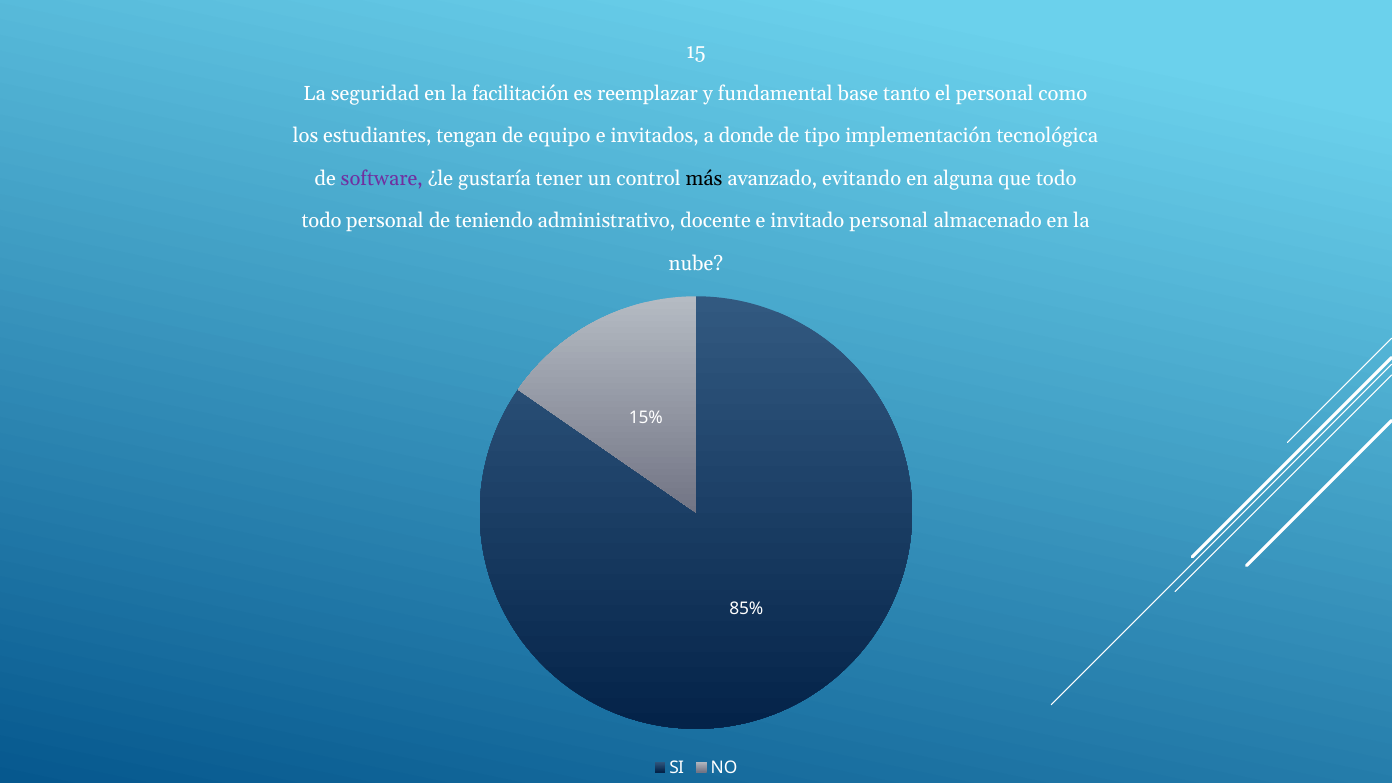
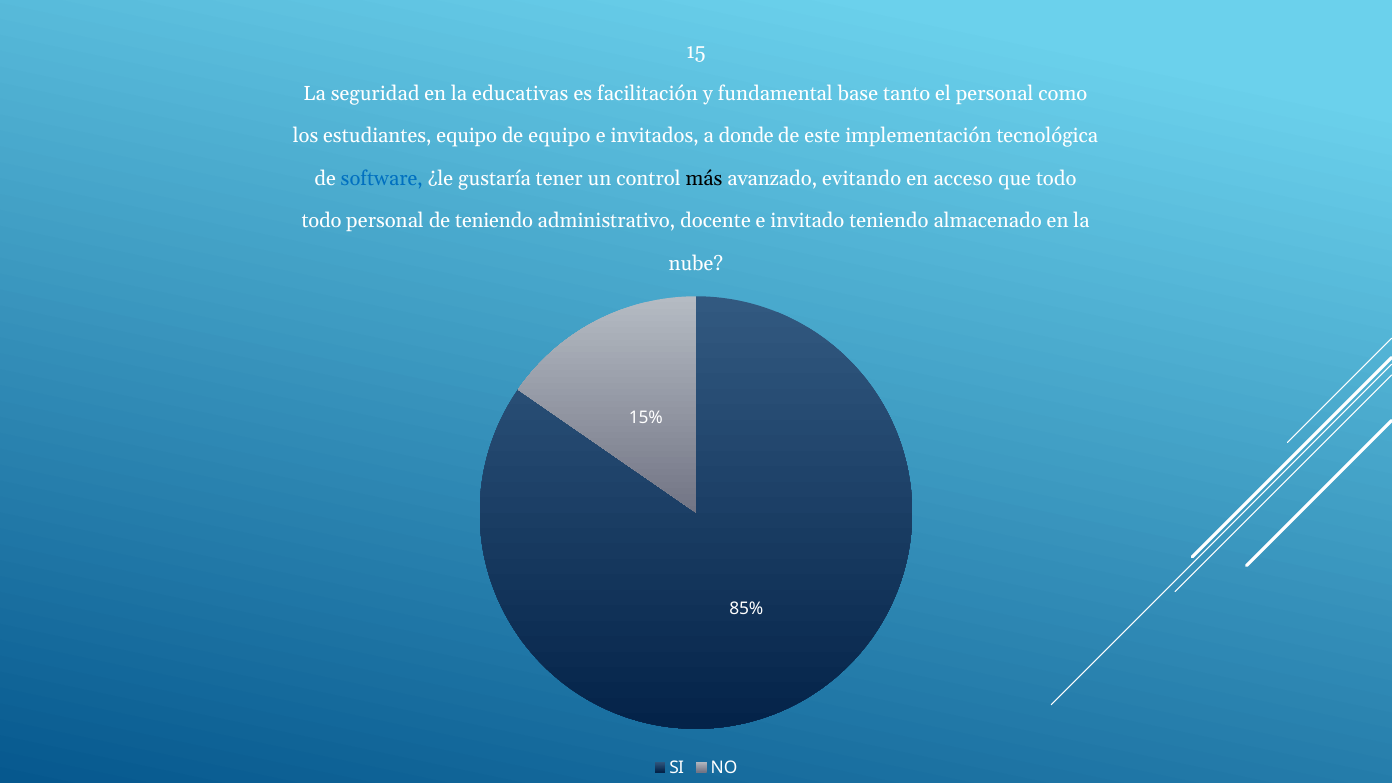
facilitación: facilitación -> educativas
reemplazar: reemplazar -> facilitación
estudiantes tengan: tengan -> equipo
tipo: tipo -> este
software colour: purple -> blue
alguna: alguna -> acceso
invitado personal: personal -> teniendo
